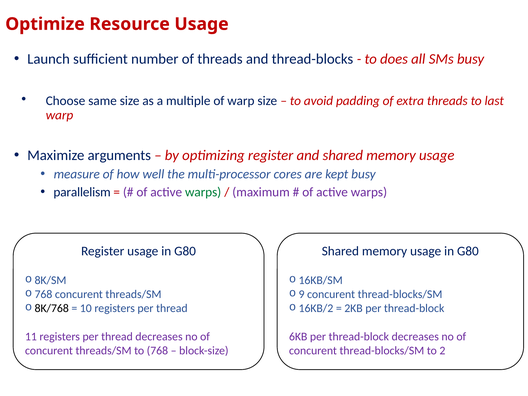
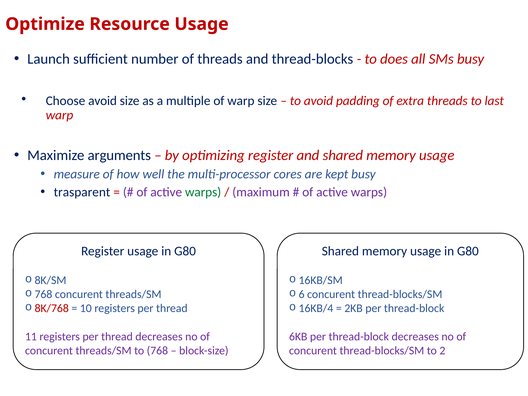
Choose same: same -> avoid
parallelism: parallelism -> trasparent
9: 9 -> 6
8K/768 colour: black -> red
16KB/2: 16KB/2 -> 16KB/4
